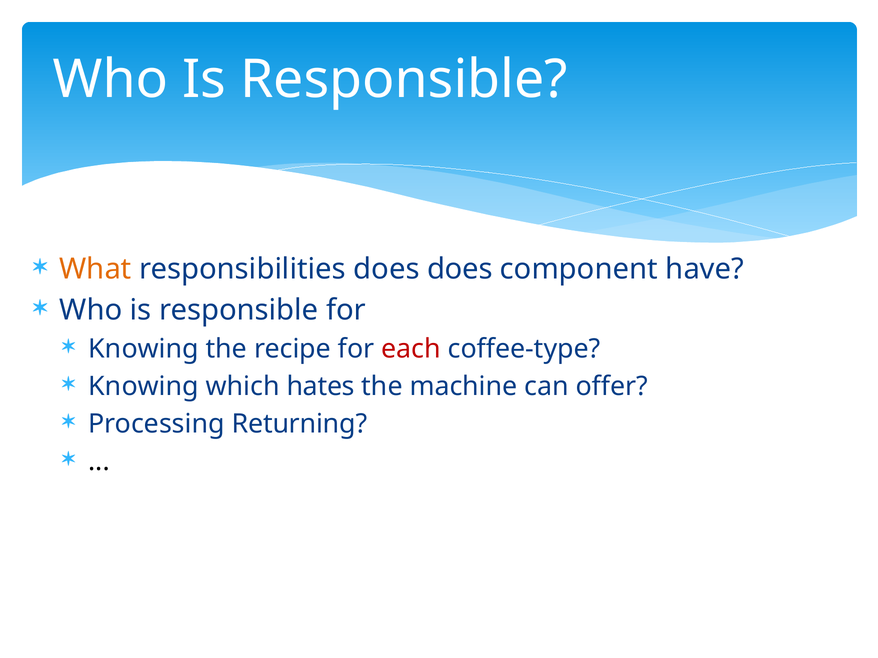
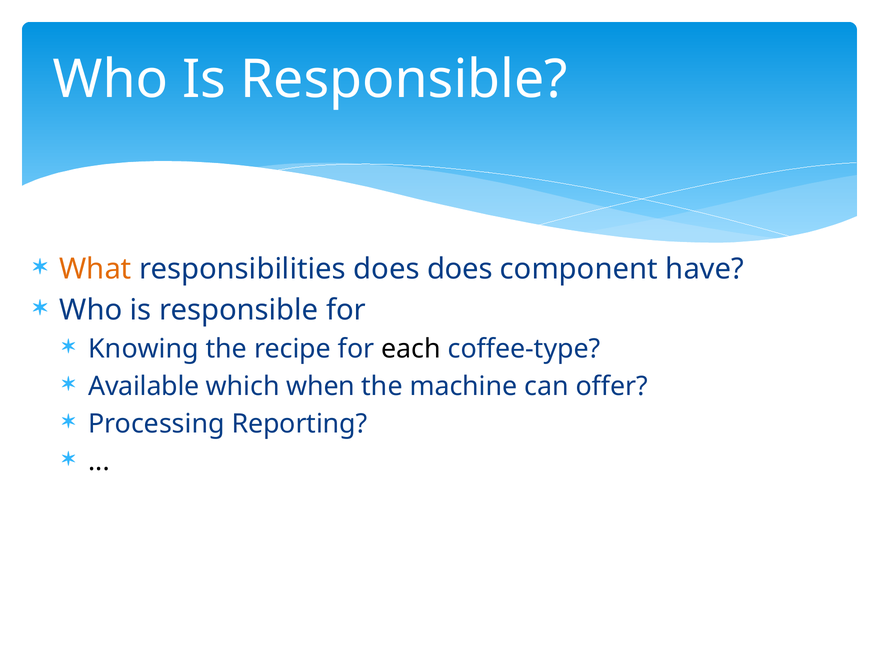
each colour: red -> black
Knowing at (144, 387): Knowing -> Available
hates: hates -> when
Returning: Returning -> Reporting
